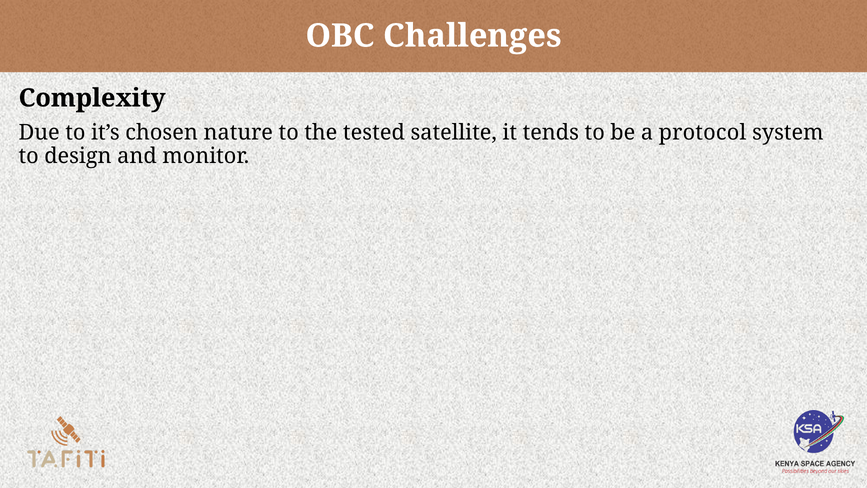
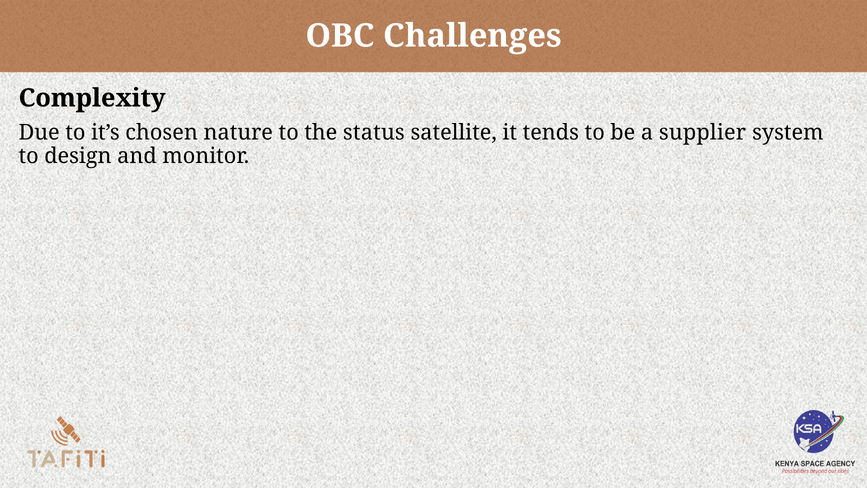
tested: tested -> status
protocol: protocol -> supplier
